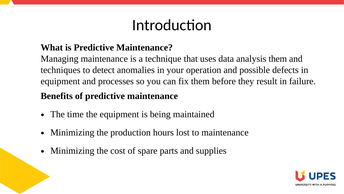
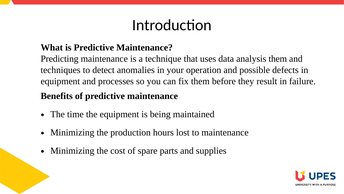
Managing: Managing -> Predicting
